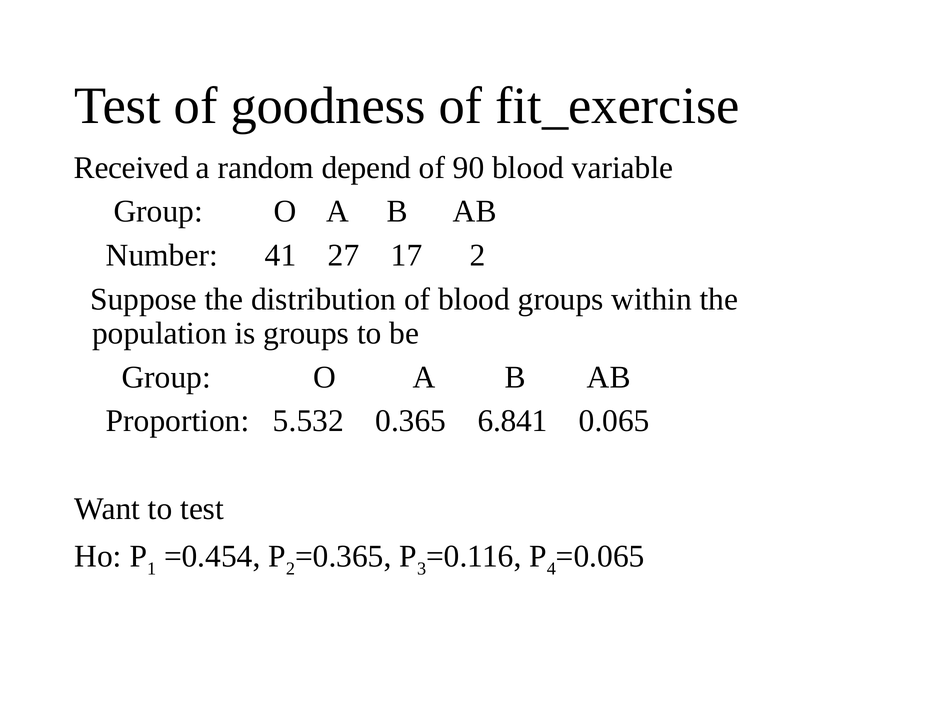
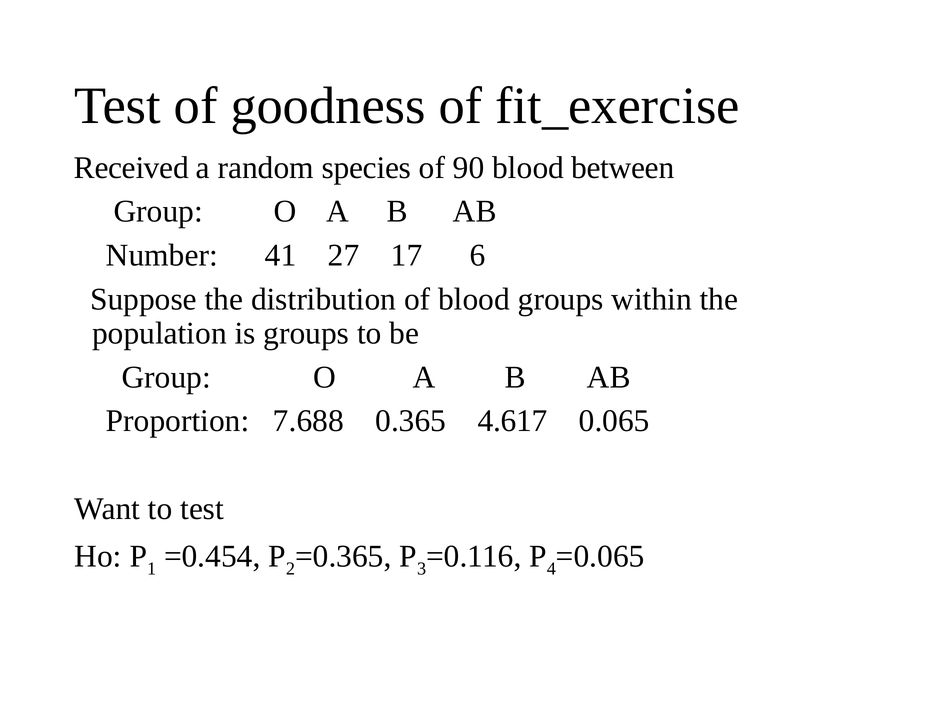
depend: depend -> species
variable: variable -> between
17 2: 2 -> 6
5.532: 5.532 -> 7.688
6.841: 6.841 -> 4.617
